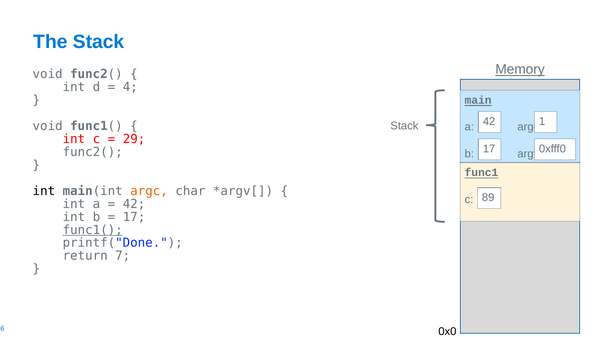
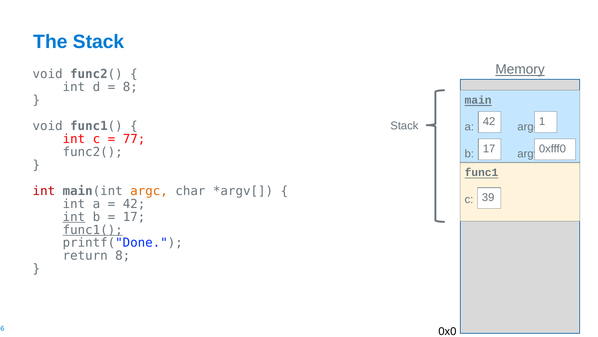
4 at (130, 87): 4 -> 8
29: 29 -> 77
int at (44, 191) colour: black -> red
89: 89 -> 39
int at (74, 216) underline: none -> present
return 7: 7 -> 8
